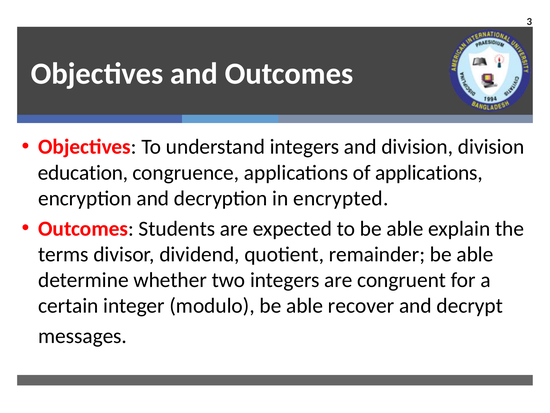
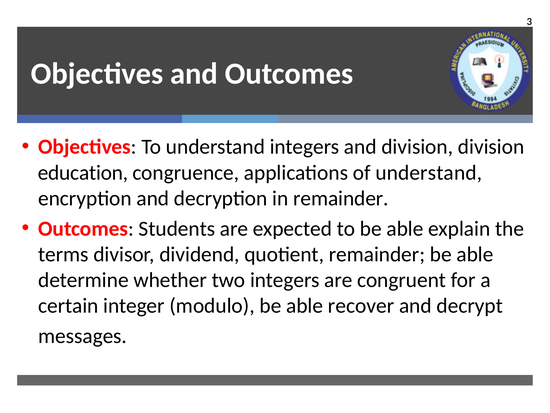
of applications: applications -> understand
in encrypted: encrypted -> remainder
